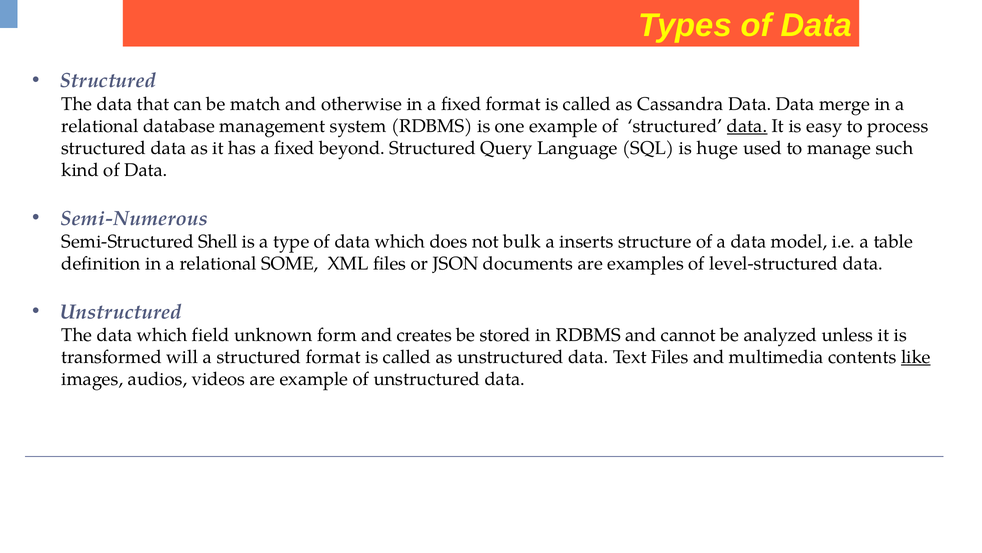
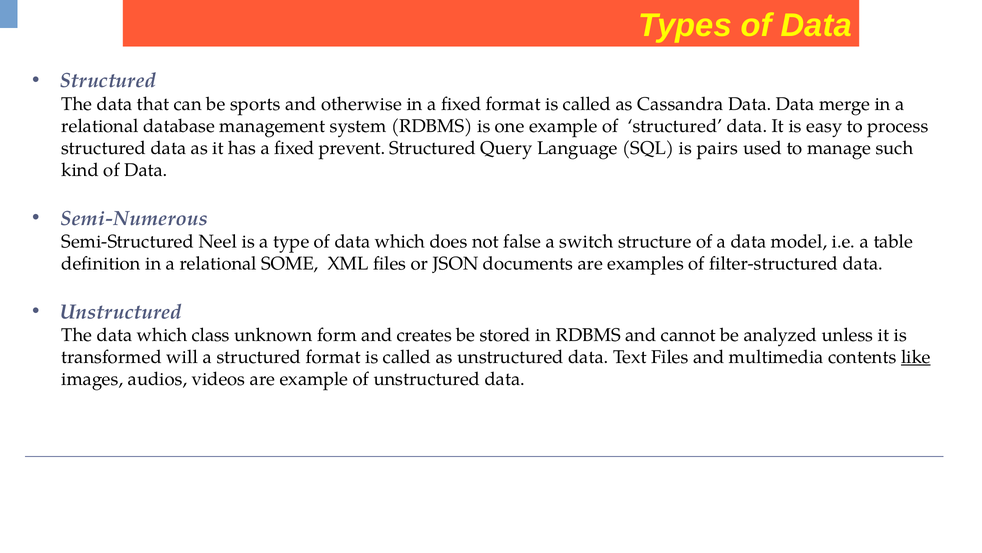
match: match -> sports
data at (747, 126) underline: present -> none
beyond: beyond -> prevent
huge: huge -> pairs
Shell: Shell -> Neel
bulk: bulk -> false
inserts: inserts -> switch
level-structured: level-structured -> filter-structured
field: field -> class
